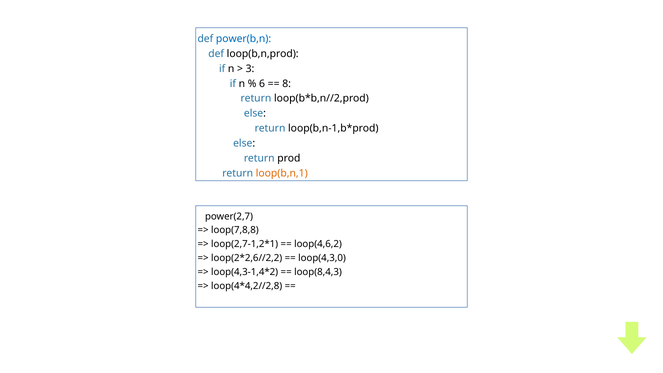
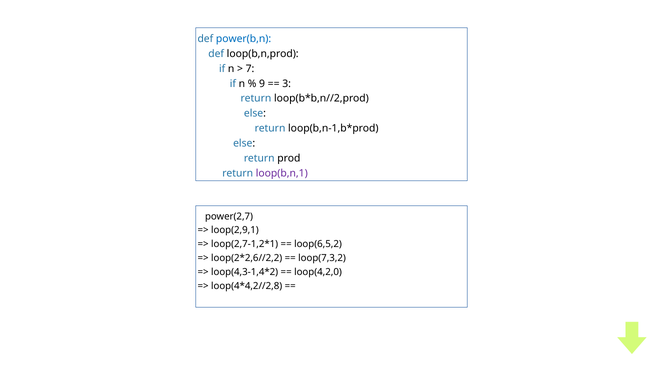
3: 3 -> 7
6: 6 -> 9
8: 8 -> 3
loop(b,n,1 colour: orange -> purple
loop(7,8,8: loop(7,8,8 -> loop(2,9,1
loop(4,6,2: loop(4,6,2 -> loop(6,5,2
loop(4,3,0: loop(4,3,0 -> loop(7,3,2
loop(8,4,3: loop(8,4,3 -> loop(4,2,0
